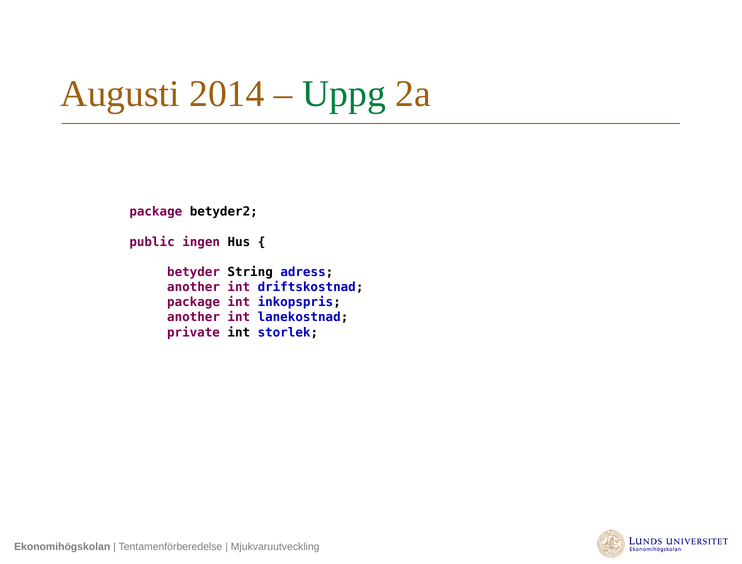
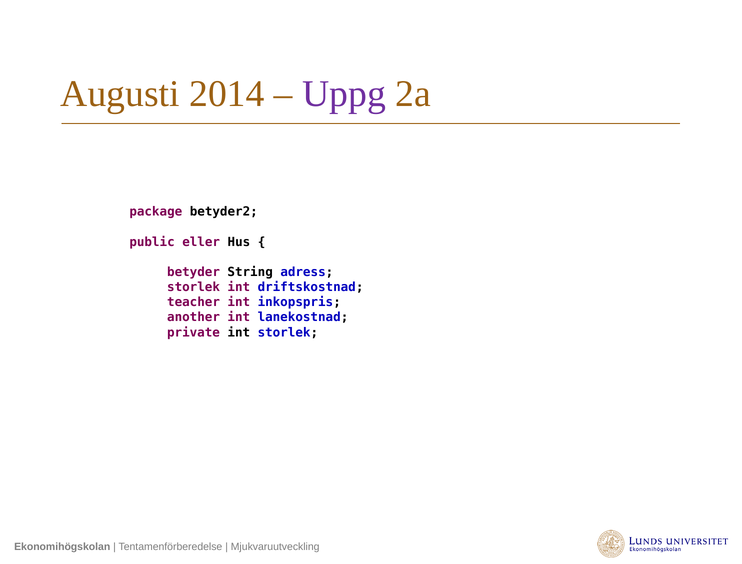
Uppg colour: green -> purple
ingen: ingen -> eller
another at (194, 287): another -> storlek
package at (194, 302): package -> teacher
